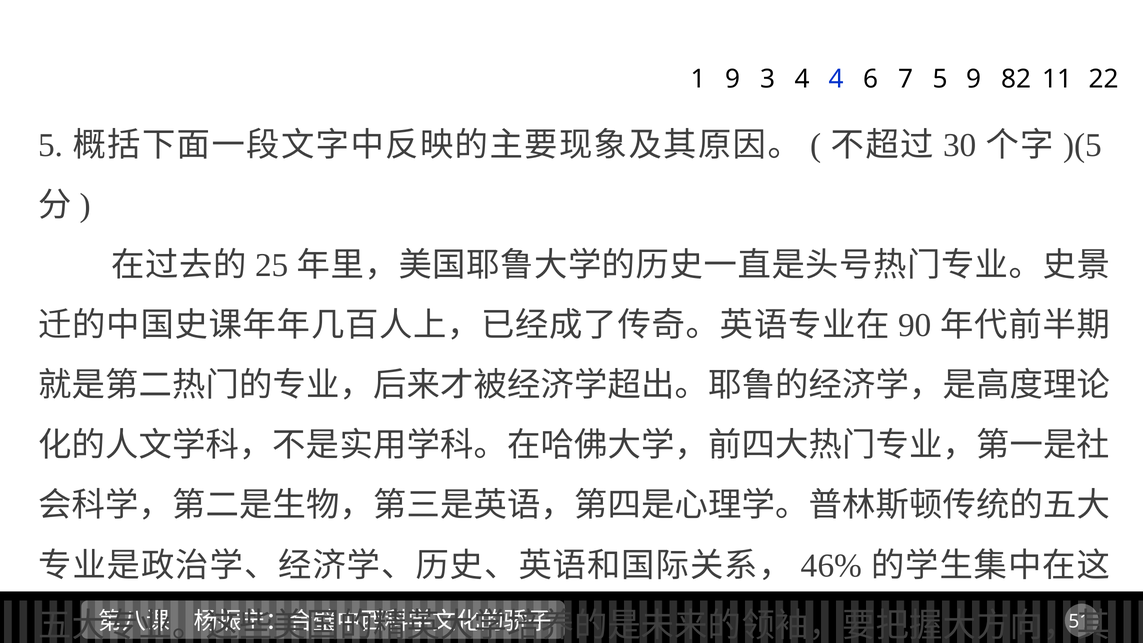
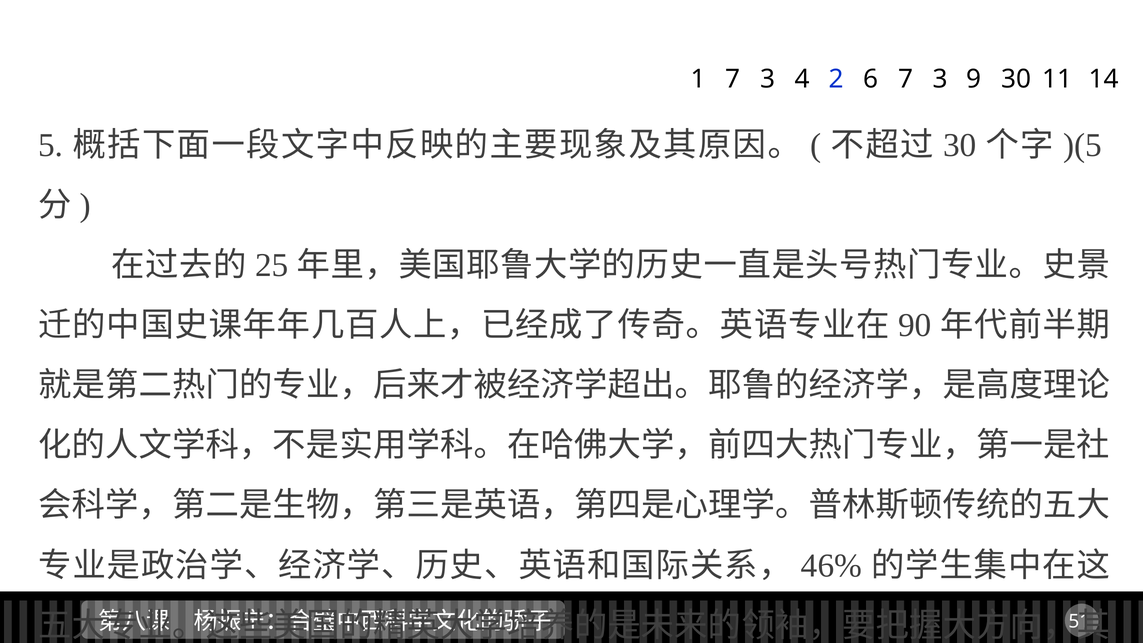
1 9: 9 -> 7
4 4: 4 -> 2
6 7 5: 5 -> 3
9 82: 82 -> 30
22: 22 -> 14
